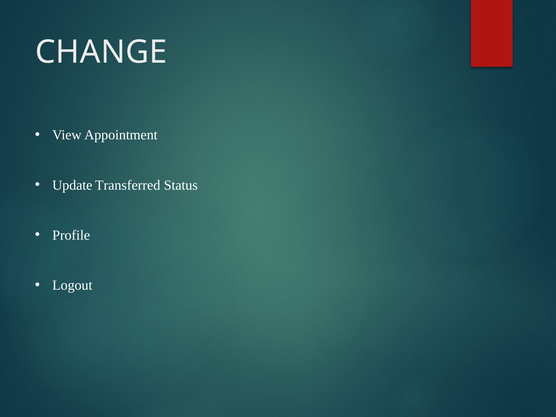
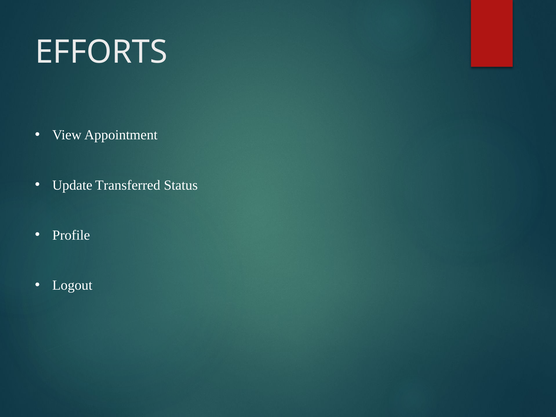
CHANGE: CHANGE -> EFFORTS
